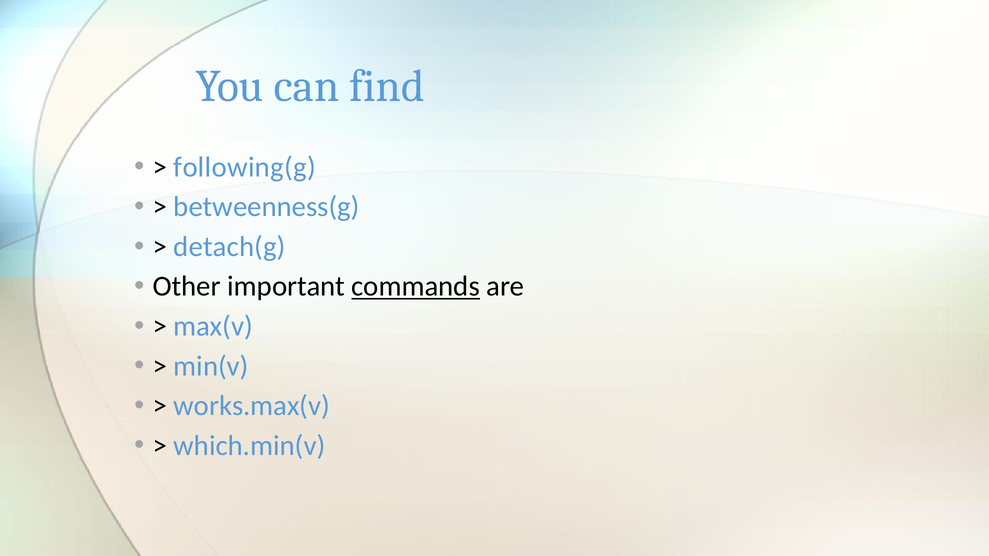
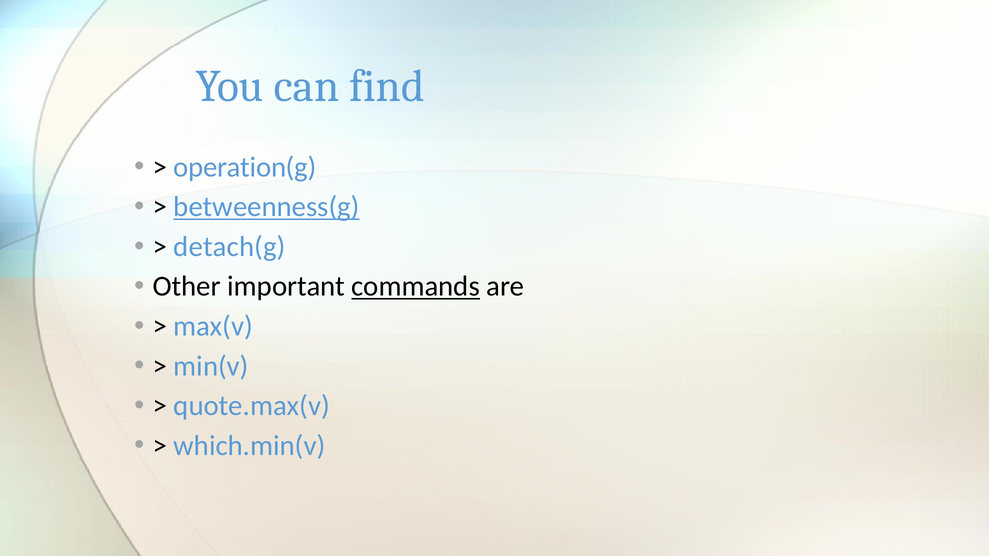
following(g: following(g -> operation(g
betweenness(g underline: none -> present
works.max(v: works.max(v -> quote.max(v
